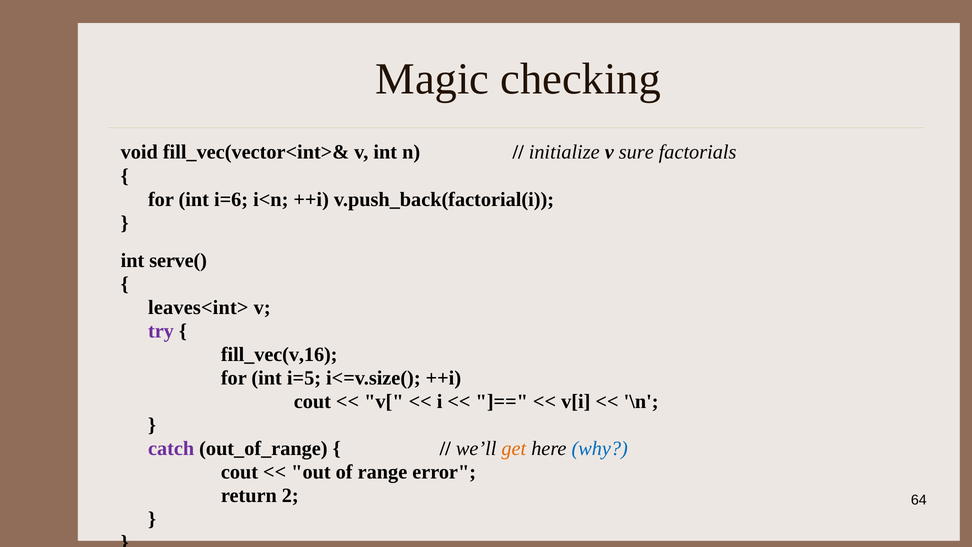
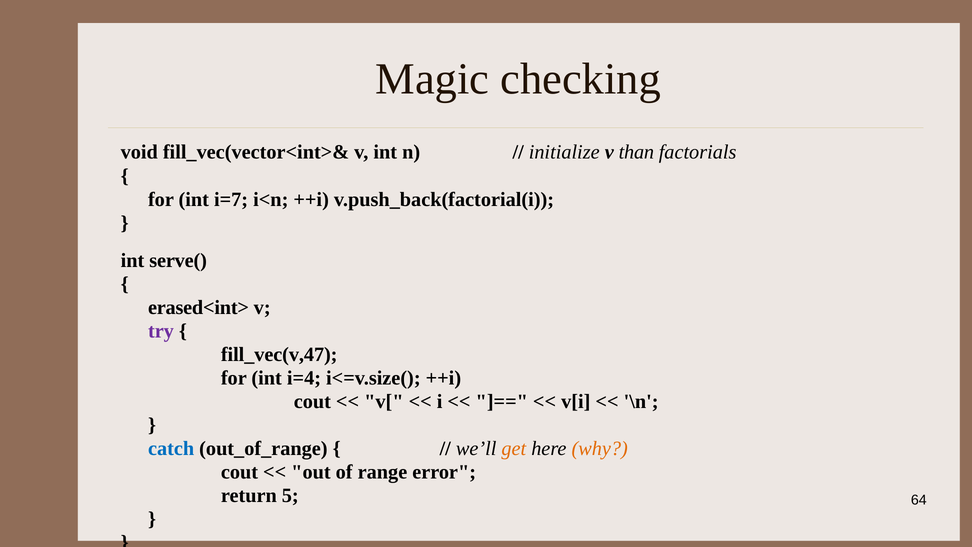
sure: sure -> than
i=6: i=6 -> i=7
leaves<int>: leaves<int> -> erased<int>
fill_vec(v,16: fill_vec(v,16 -> fill_vec(v,47
i=5: i=5 -> i=4
catch colour: purple -> blue
why colour: blue -> orange
2: 2 -> 5
